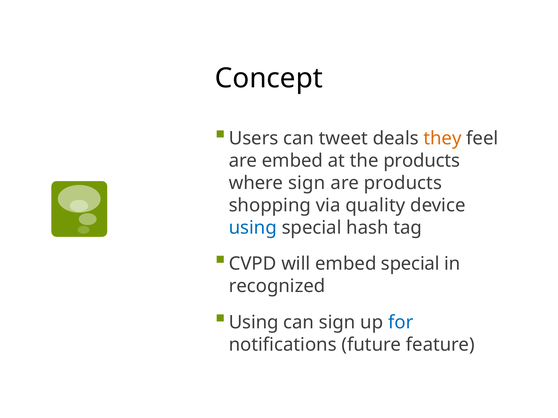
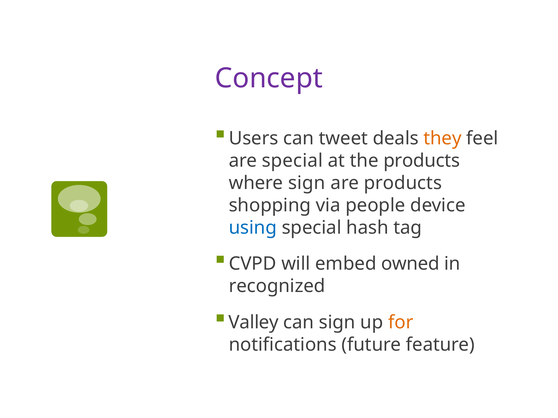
Concept colour: black -> purple
are embed: embed -> special
quality: quality -> people
embed special: special -> owned
Using at (254, 323): Using -> Valley
for colour: blue -> orange
